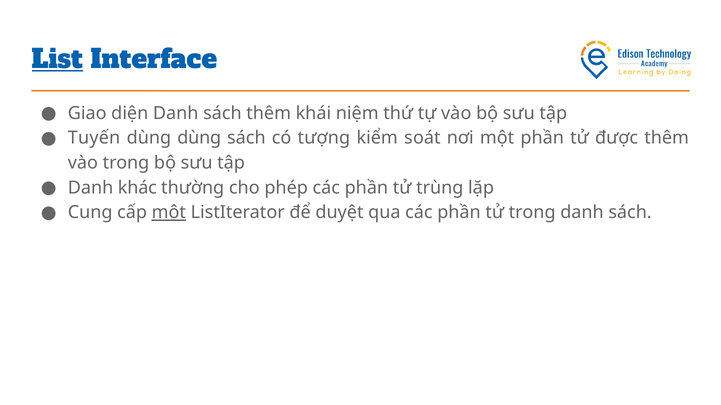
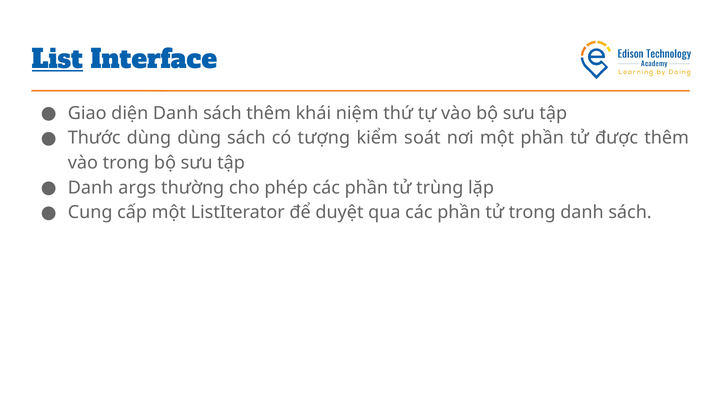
Tuyến: Tuyến -> Thước
khác: khác -> args
một at (169, 213) underline: present -> none
